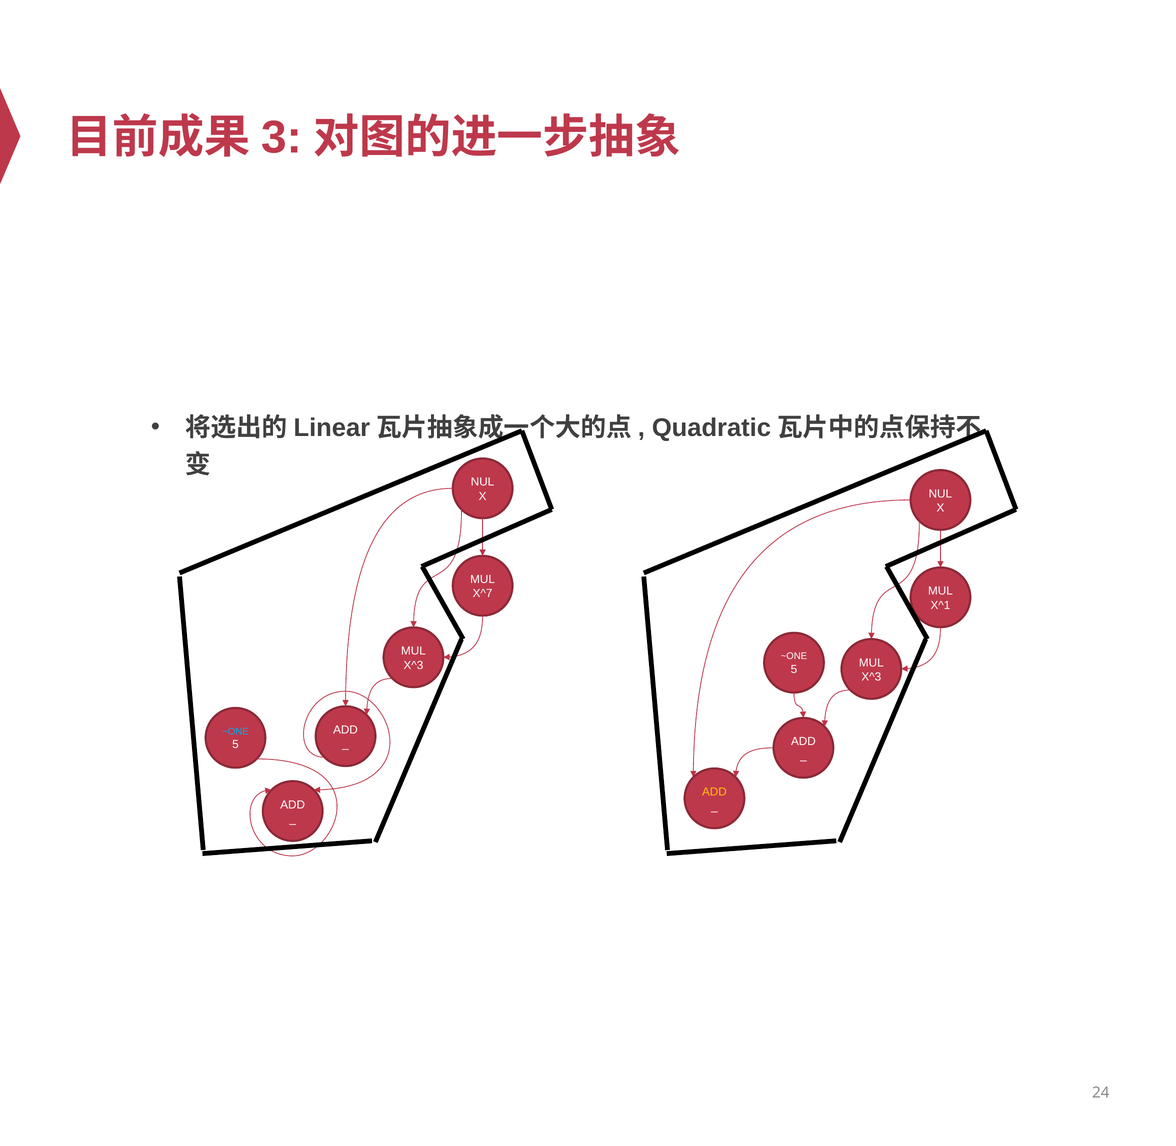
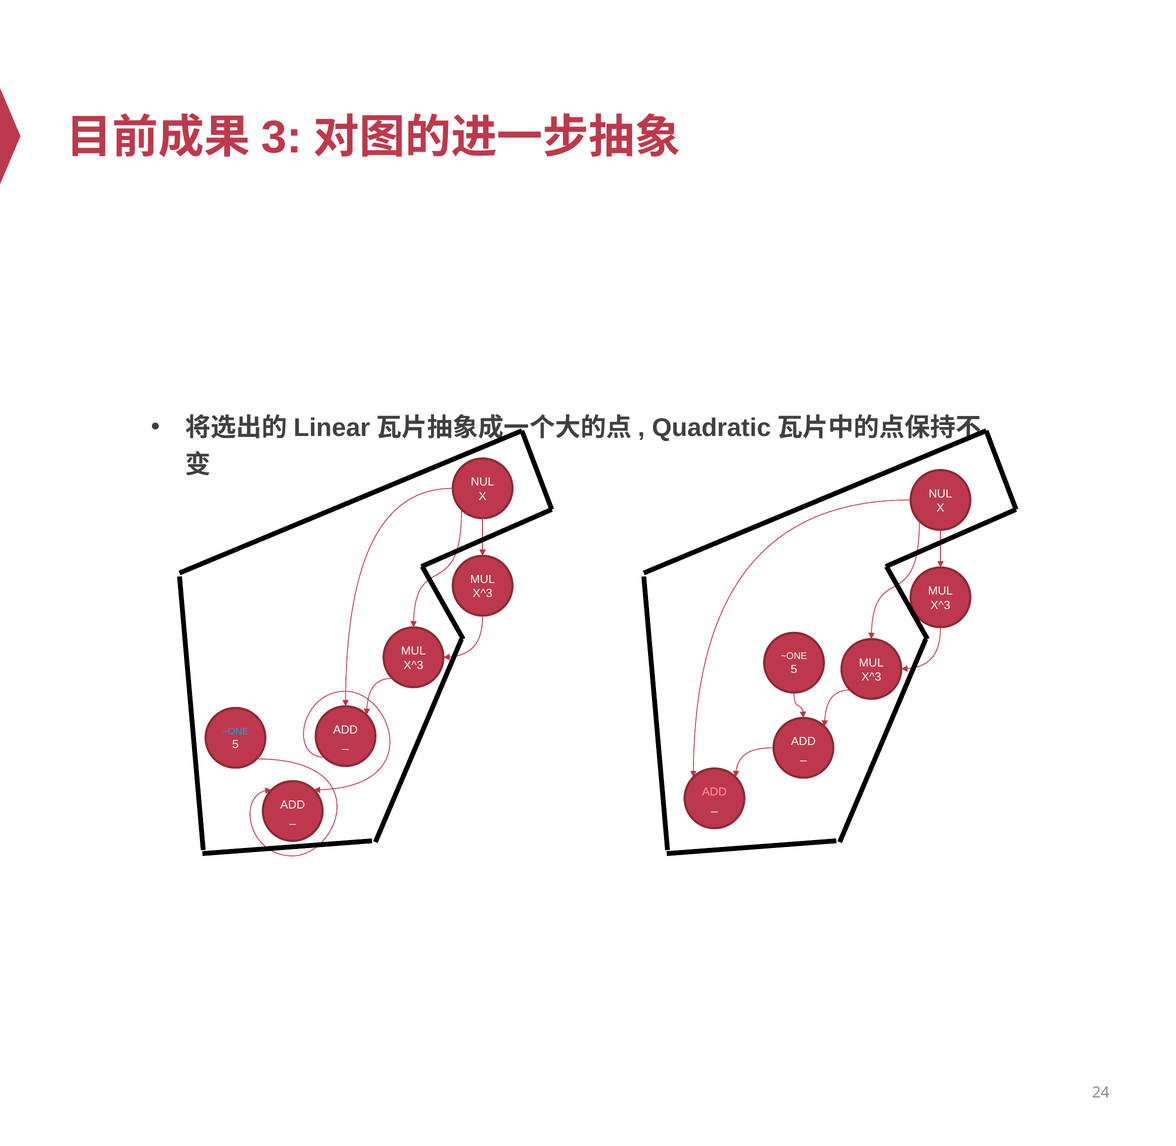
X^7 at (483, 593): X^7 -> X^3
X^1 at (940, 605): X^1 -> X^3
ADD at (714, 792) colour: yellow -> pink
